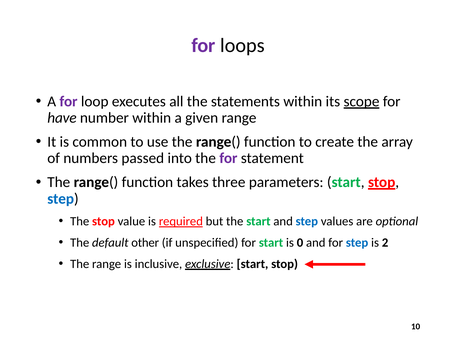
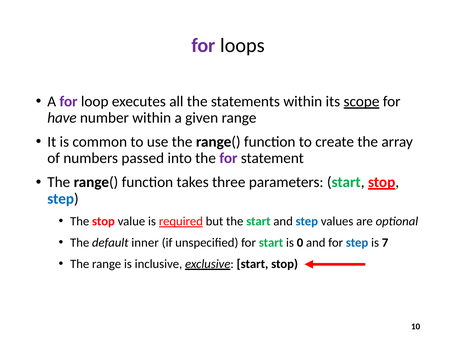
other: other -> inner
2: 2 -> 7
